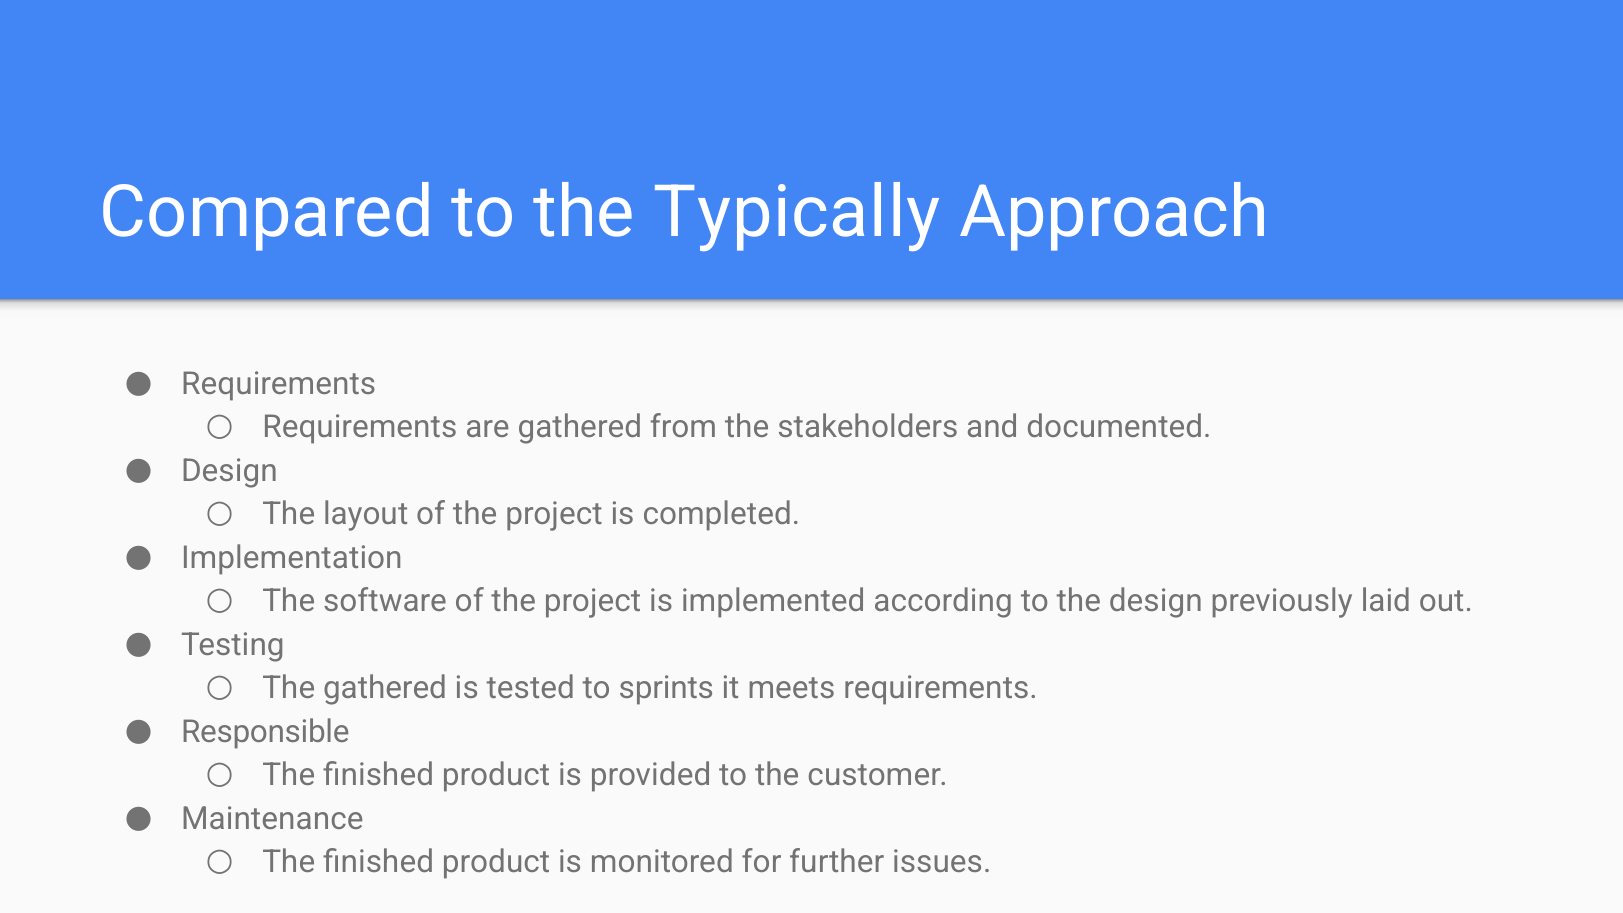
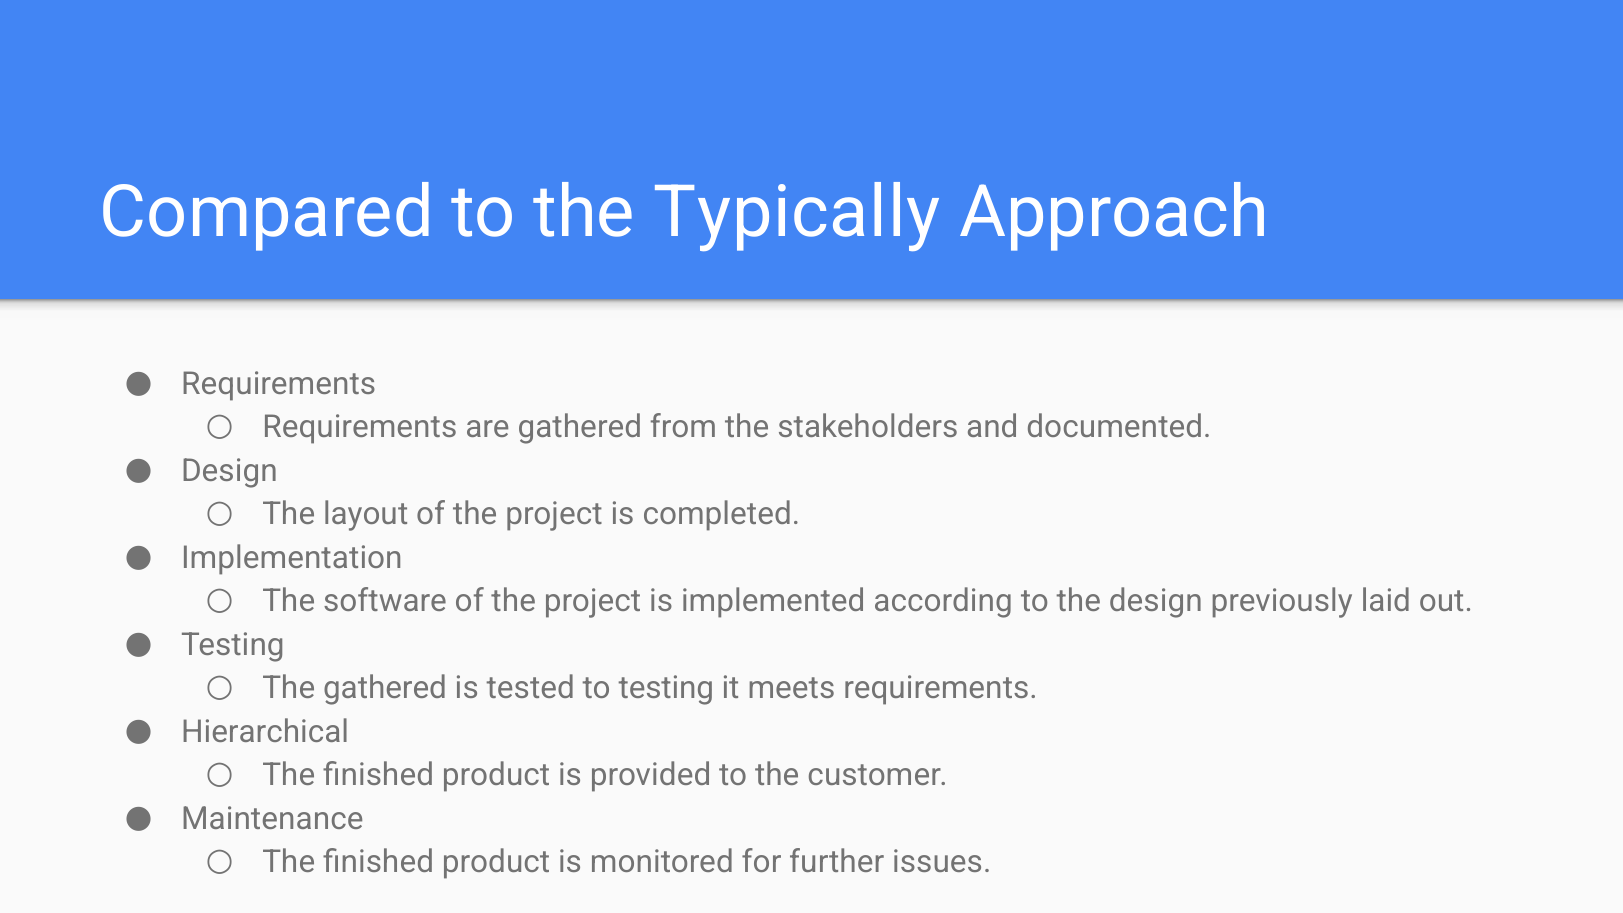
to sprints: sprints -> testing
Responsible: Responsible -> Hierarchical
